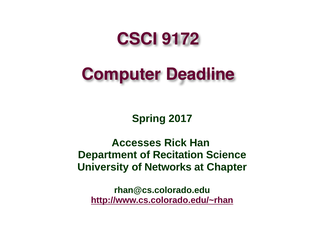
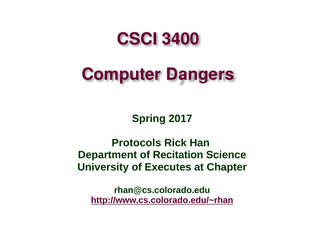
9172: 9172 -> 3400
Deadline: Deadline -> Dangers
Accesses: Accesses -> Protocols
Networks: Networks -> Executes
